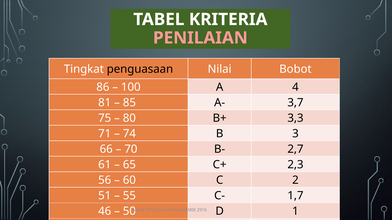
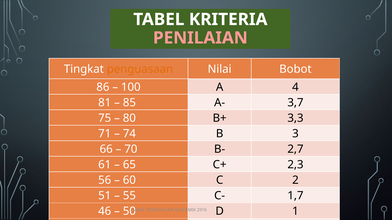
penguasaan colour: black -> orange
